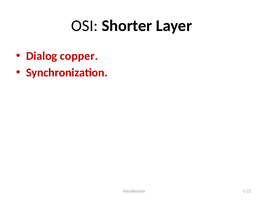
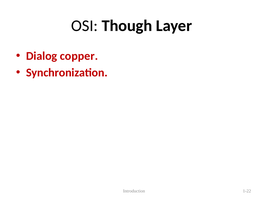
Shorter: Shorter -> Though
